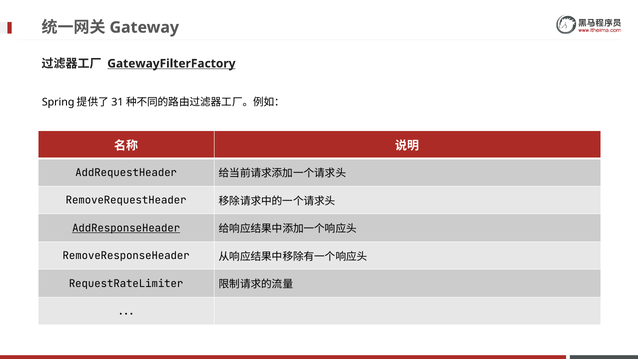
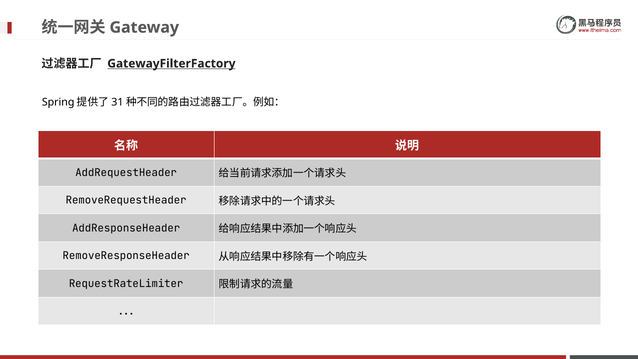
AddResponseHeader underline: present -> none
